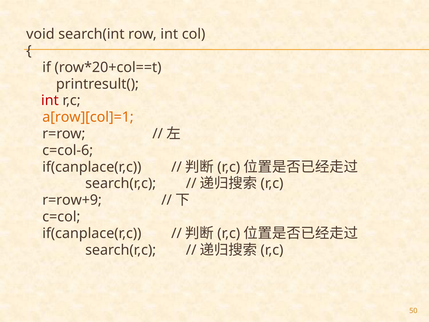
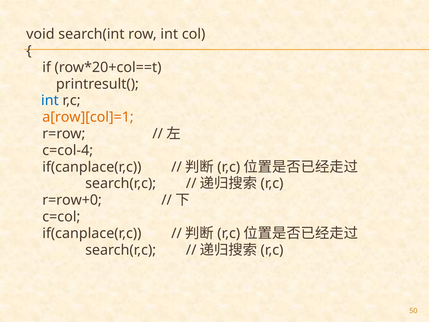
int at (50, 100) colour: red -> blue
c=col-6: c=col-6 -> c=col-4
r=row+9: r=row+9 -> r=row+0
